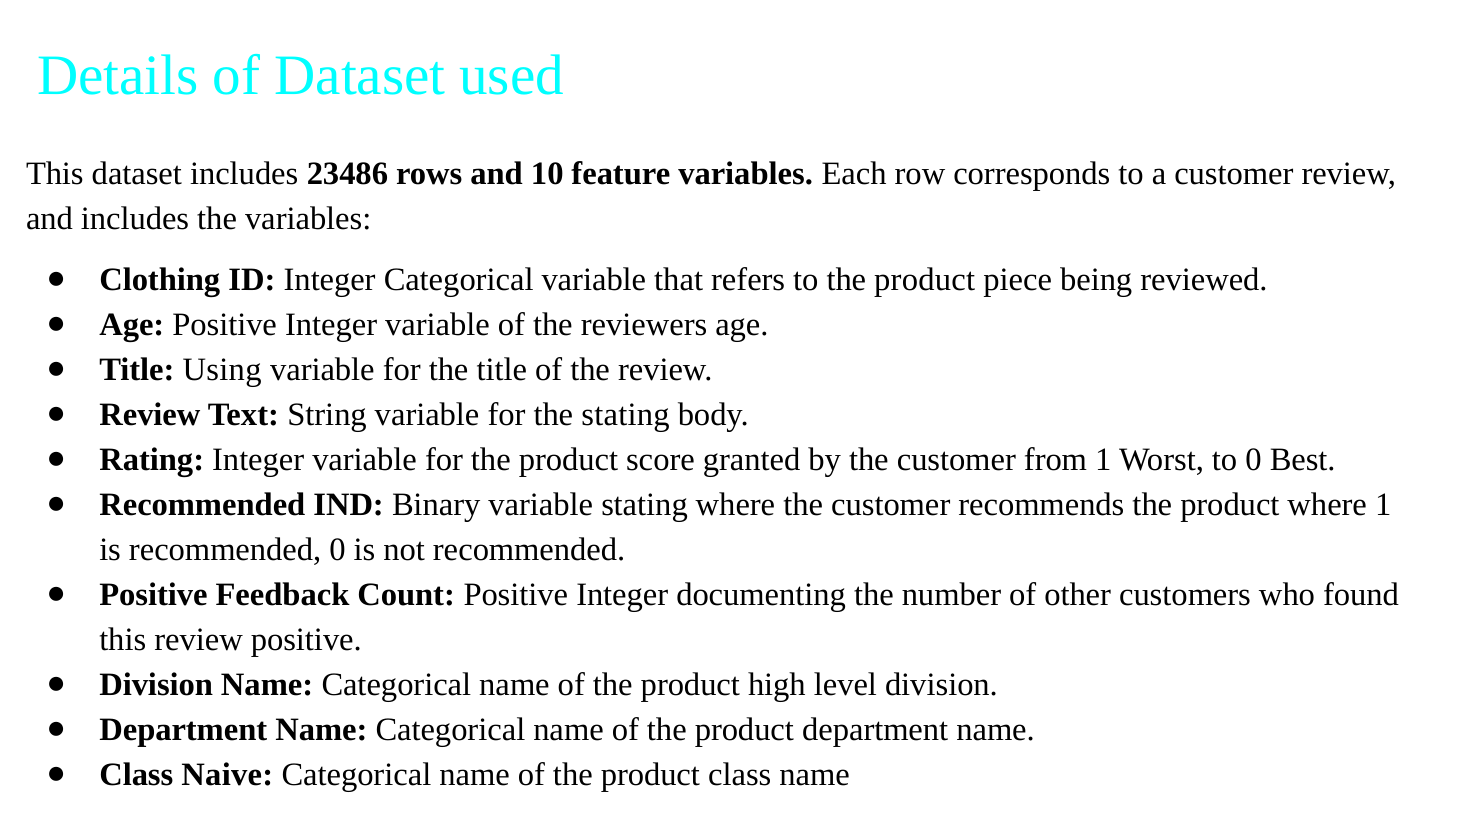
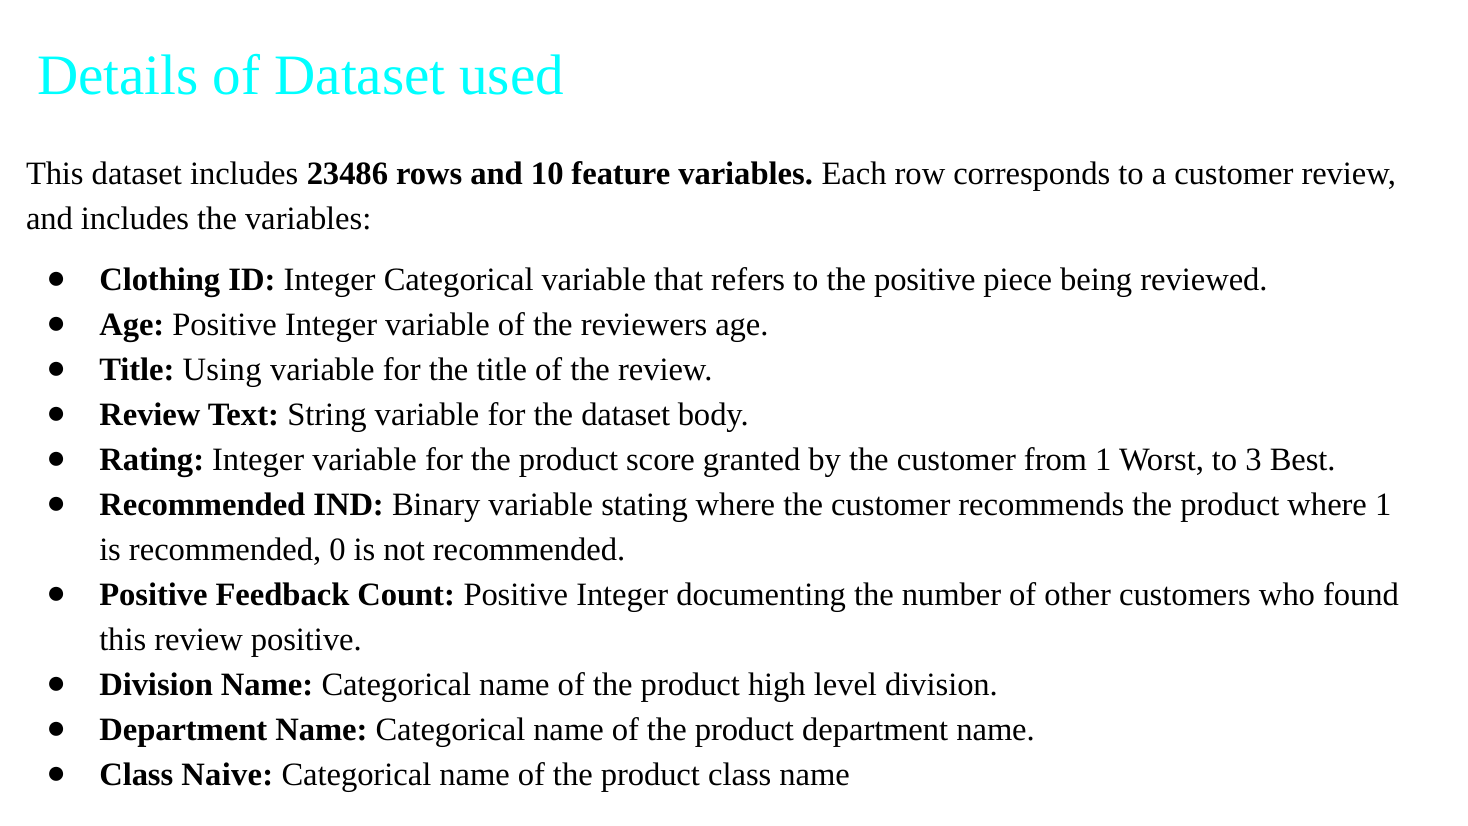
to the product: product -> positive
the stating: stating -> dataset
to 0: 0 -> 3
